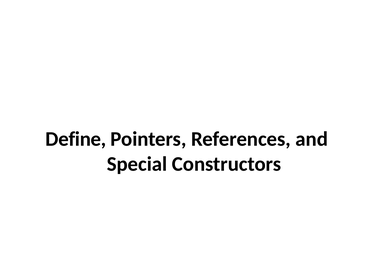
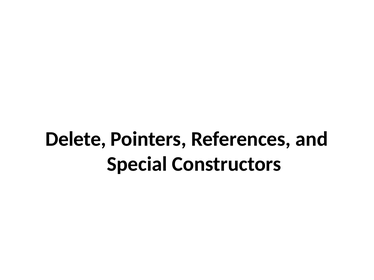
Define: Define -> Delete
